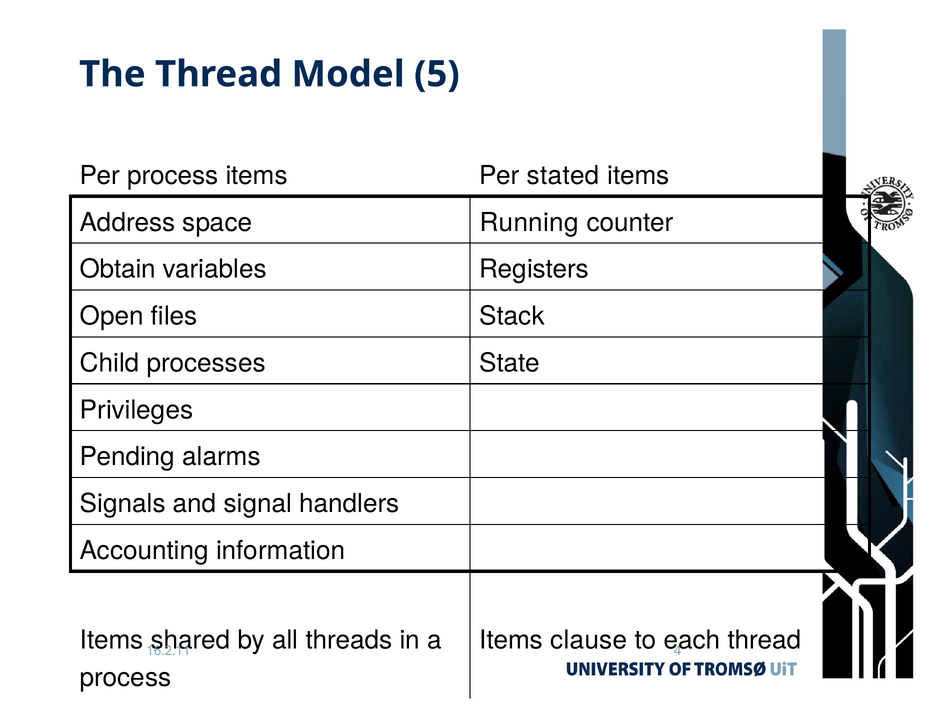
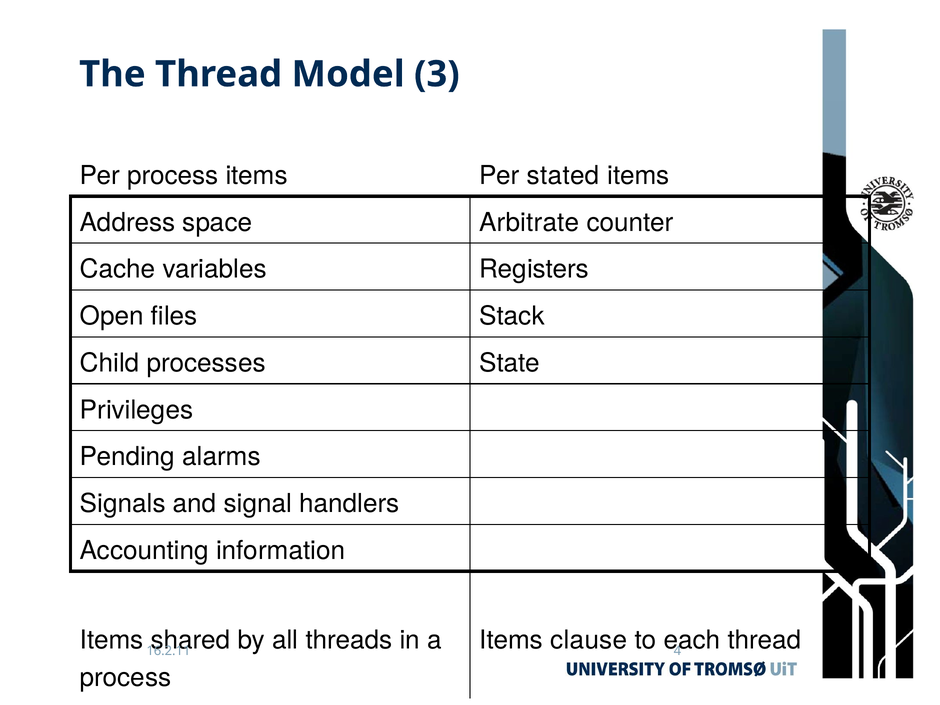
5: 5 -> 3
Running: Running -> Arbitrate
Obtain: Obtain -> Cache
